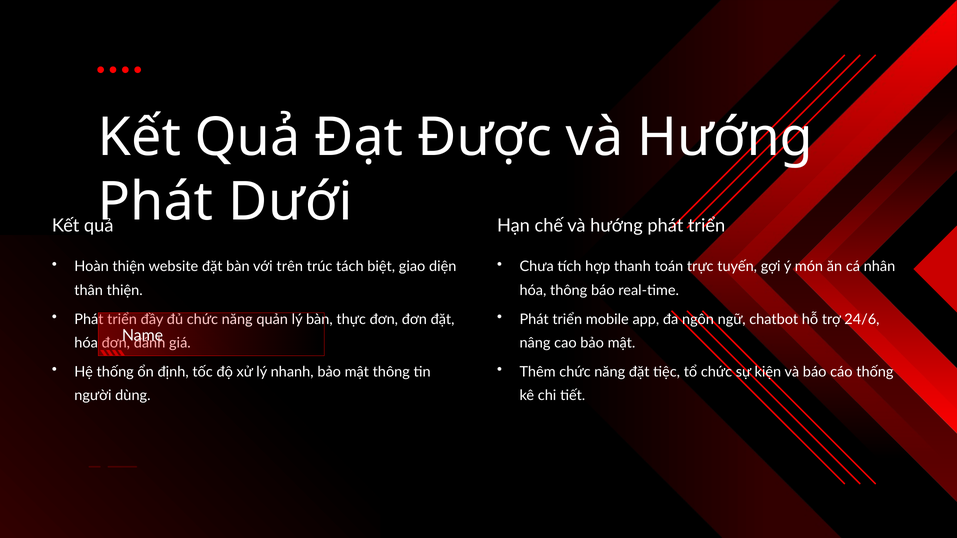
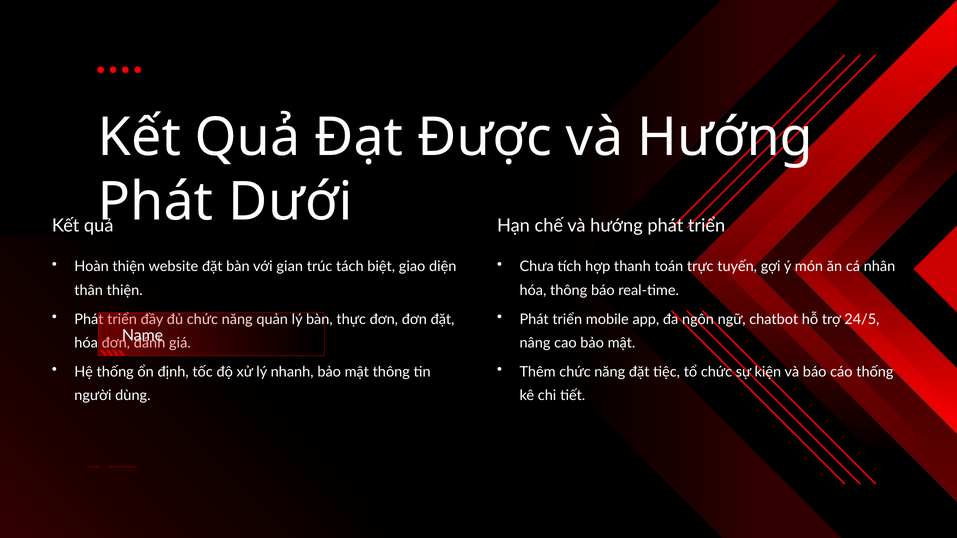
trên: trên -> gian
24/6: 24/6 -> 24/5
